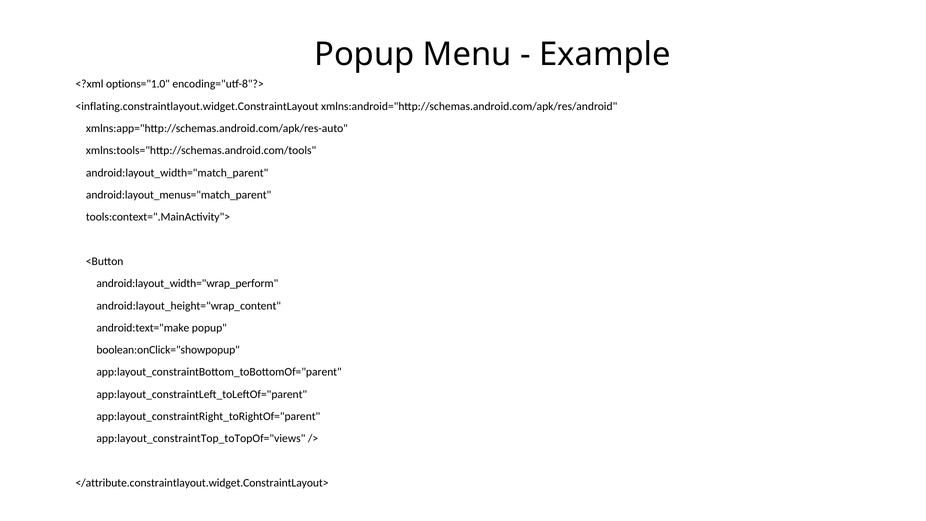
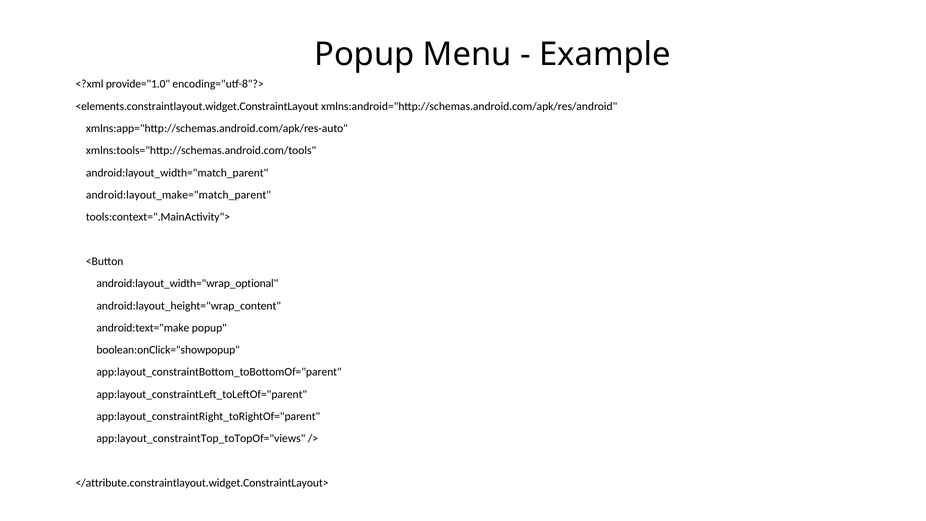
options="1.0: options="1.0 -> provide="1.0
<inflating.constraintlayout.widget.ConstraintLayout: <inflating.constraintlayout.widget.ConstraintLayout -> <elements.constraintlayout.widget.ConstraintLayout
android:layout_menus="match_parent: android:layout_menus="match_parent -> android:layout_make="match_parent
android:layout_width="wrap_perform: android:layout_width="wrap_perform -> android:layout_width="wrap_optional
